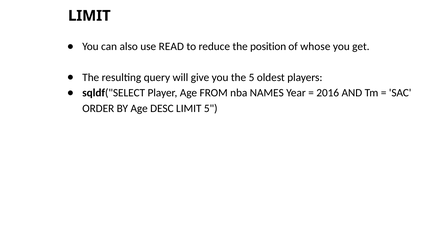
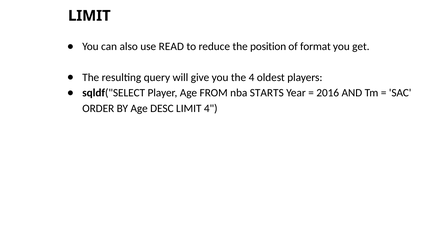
whose: whose -> format
the 5: 5 -> 4
NAMES: NAMES -> STARTS
LIMIT 5: 5 -> 4
